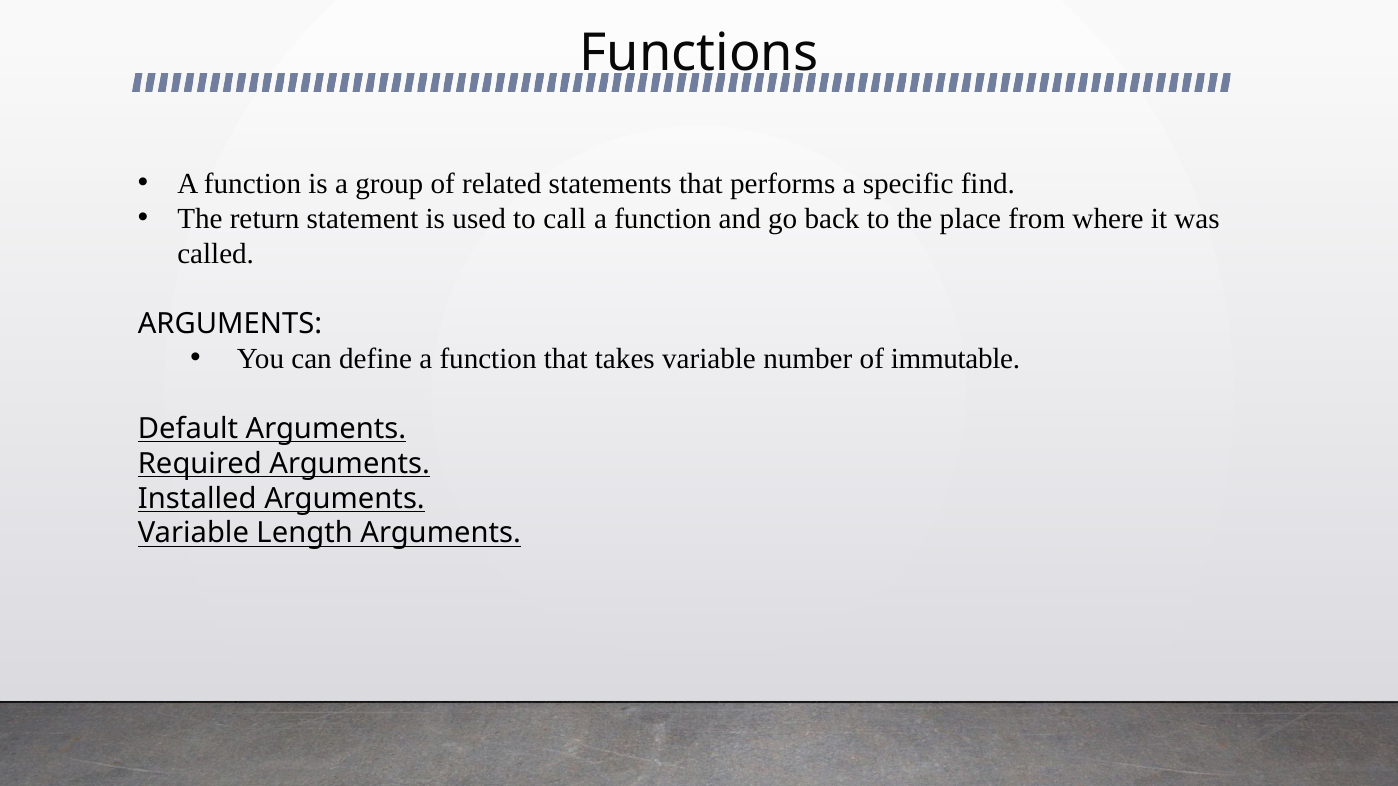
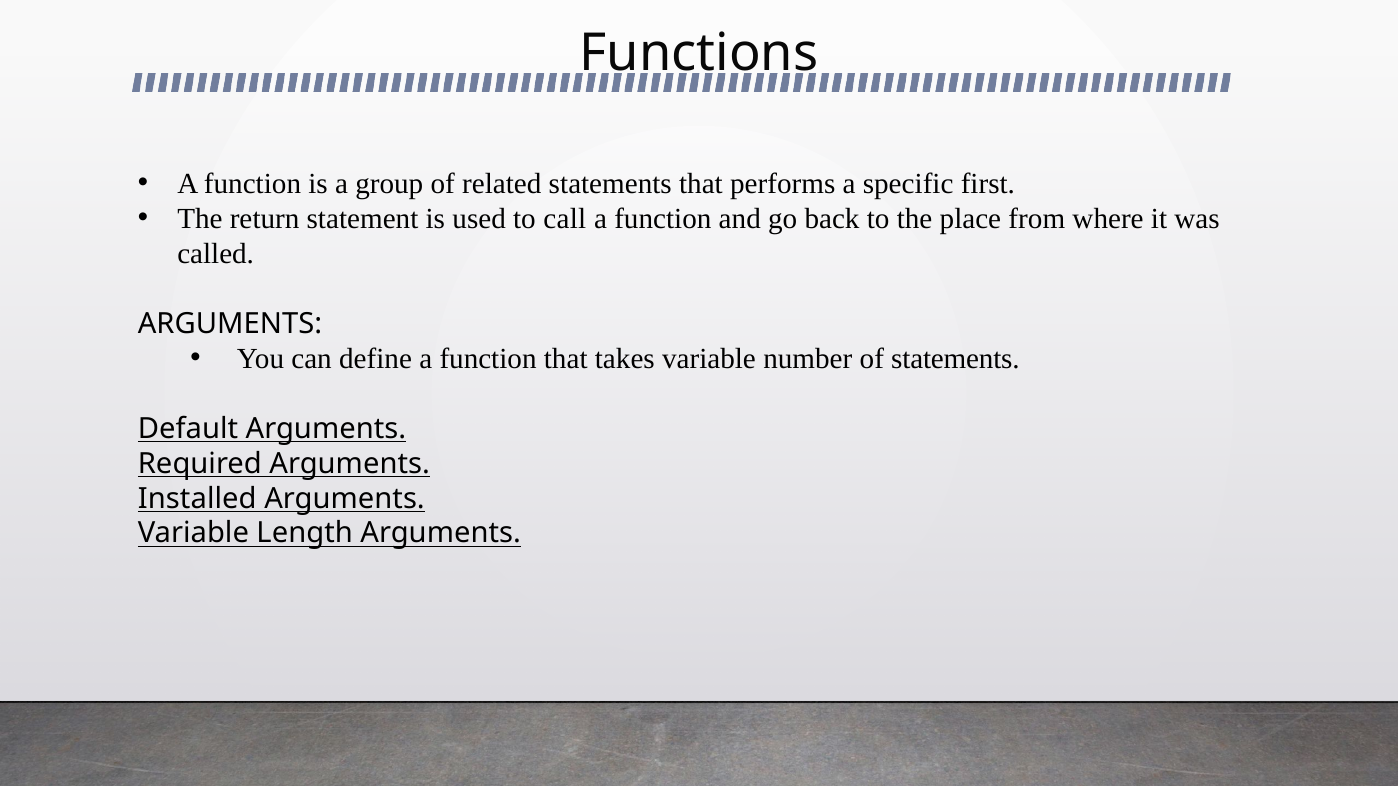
find: find -> first
of immutable: immutable -> statements
